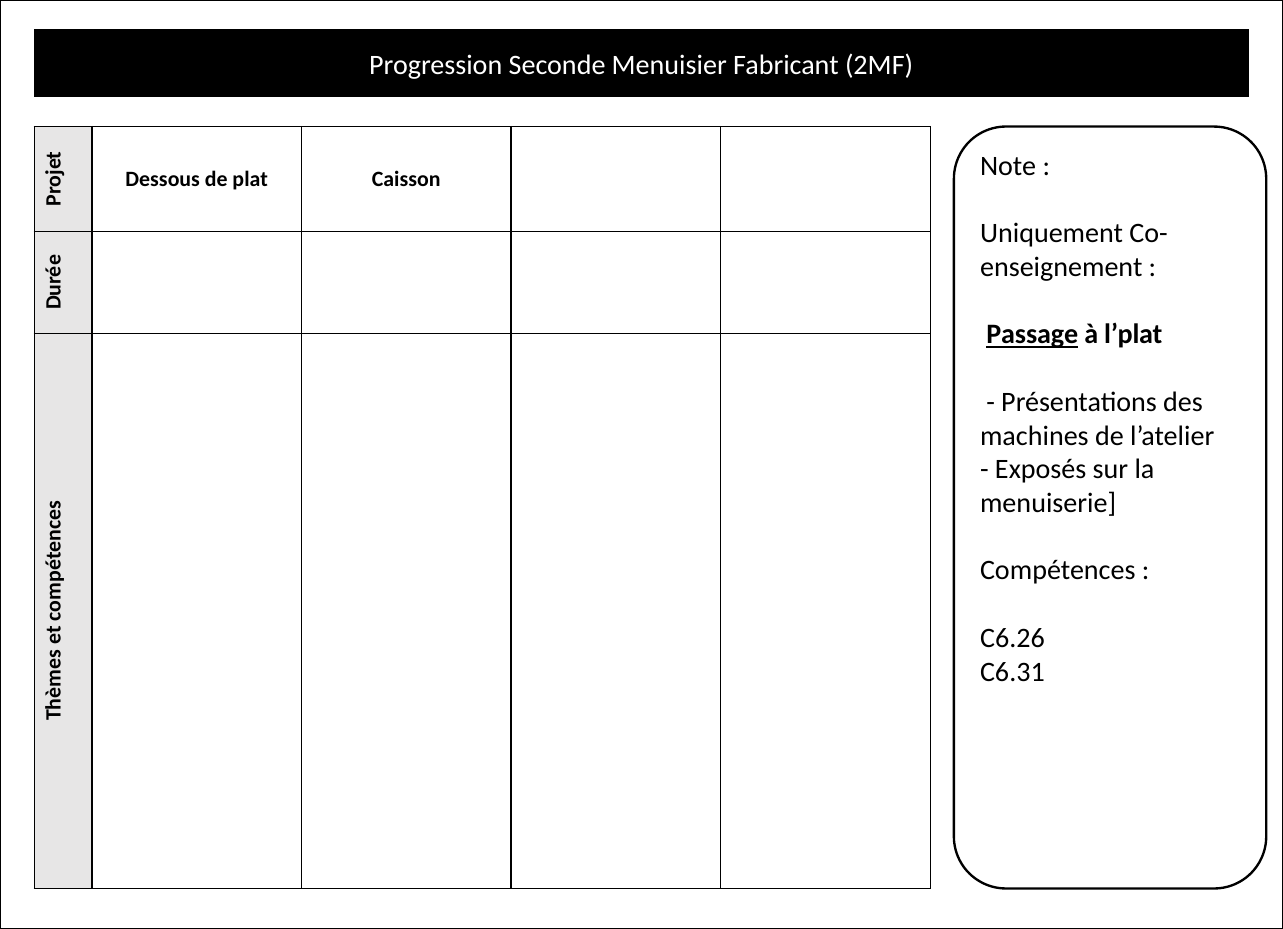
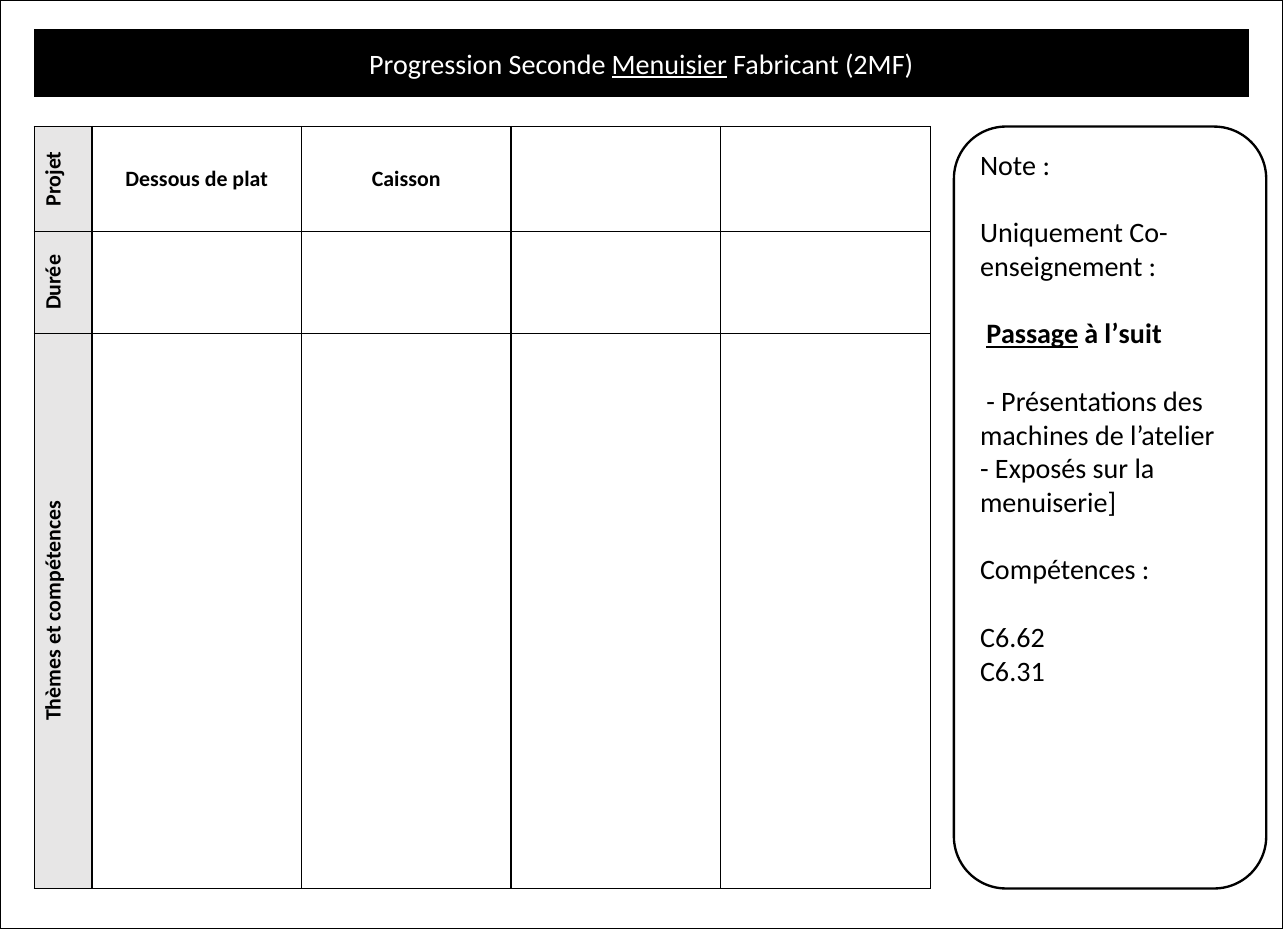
Menuisier underline: none -> present
l’plat: l’plat -> l’suit
C6.26: C6.26 -> C6.62
